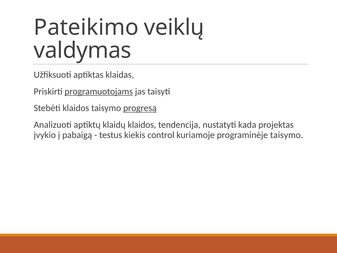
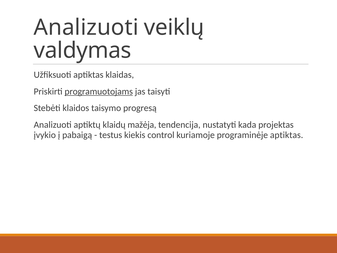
Pateikimo at (86, 27): Pateikimo -> Analizuoti
progresą underline: present -> none
klaidų klaidos: klaidos -> mažėja
programinėje taisymo: taisymo -> aptiktas
